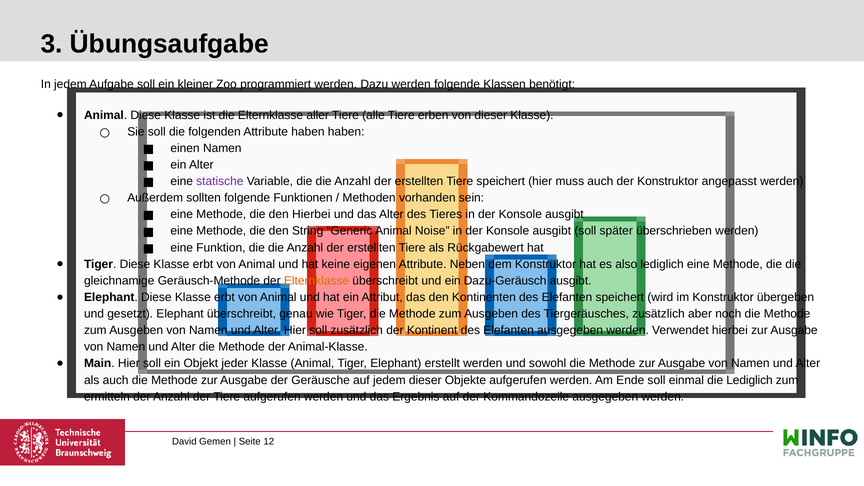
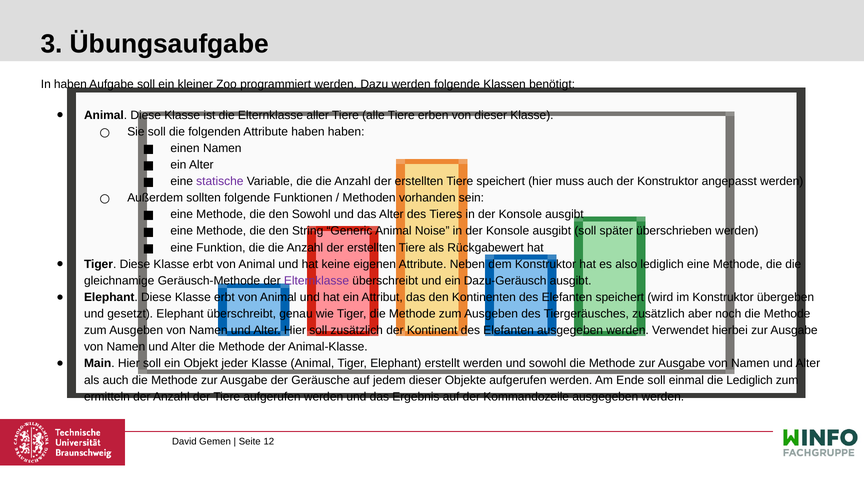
In jedem: jedem -> haben
den Hierbei: Hierbei -> Sowohl
Elternklasse at (317, 281) colour: orange -> purple
